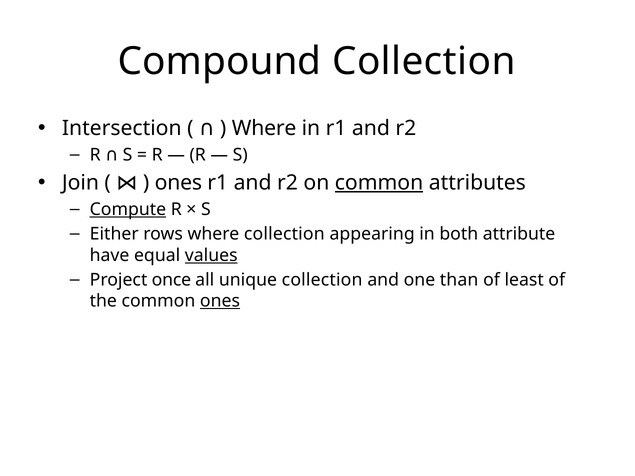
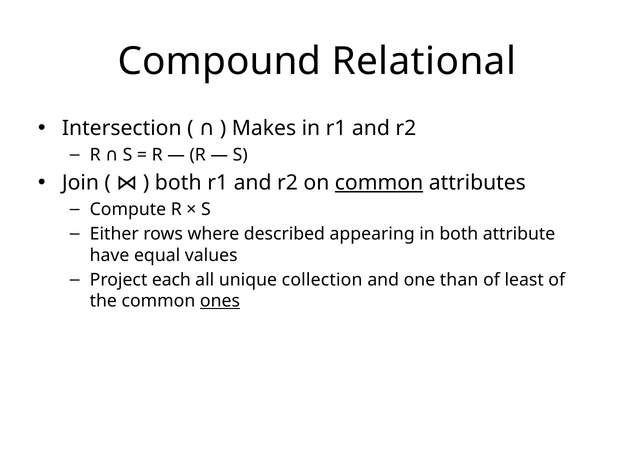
Compound Collection: Collection -> Relational
Where at (264, 128): Where -> Makes
ones at (178, 183): ones -> both
Compute underline: present -> none
where collection: collection -> described
values underline: present -> none
once: once -> each
